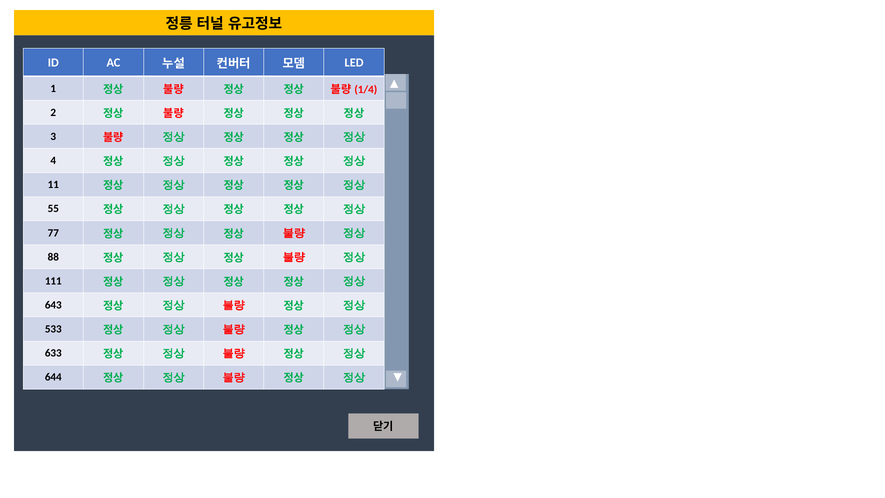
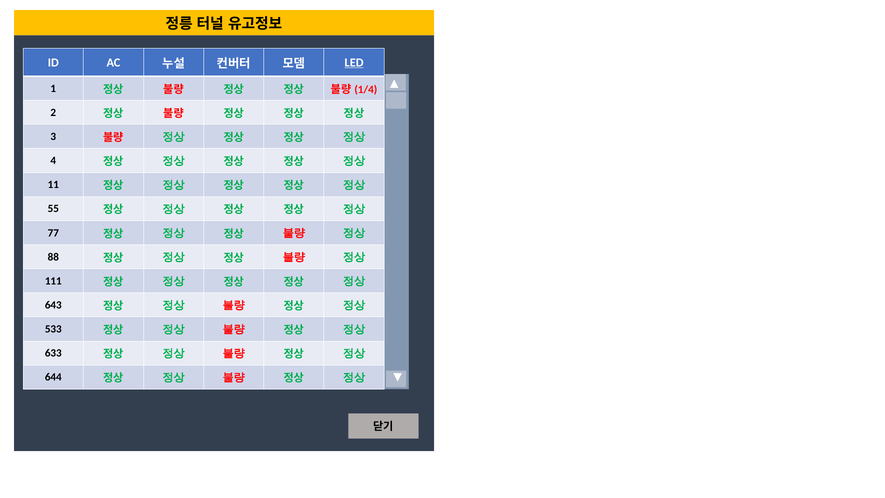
LED underline: none -> present
